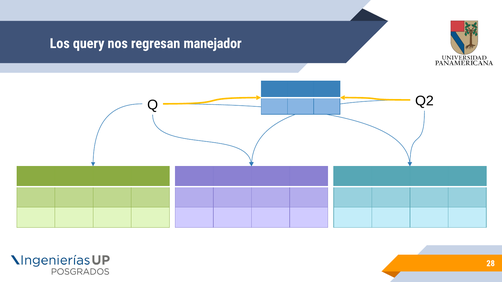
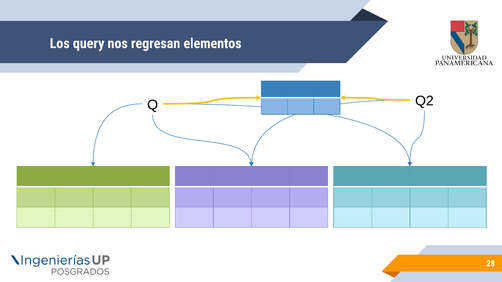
manejador: manejador -> elementos
